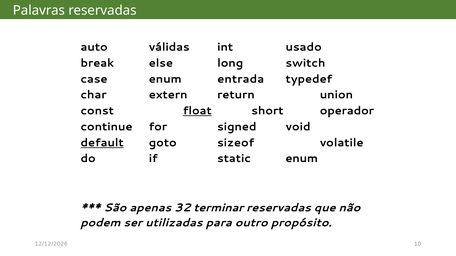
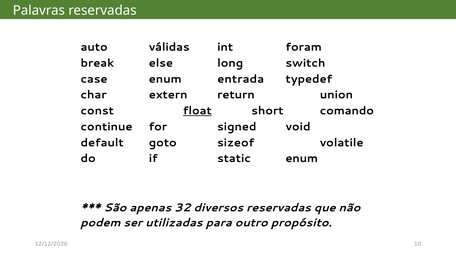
usado: usado -> foram
operador: operador -> comando
default underline: present -> none
terminar: terminar -> diversos
